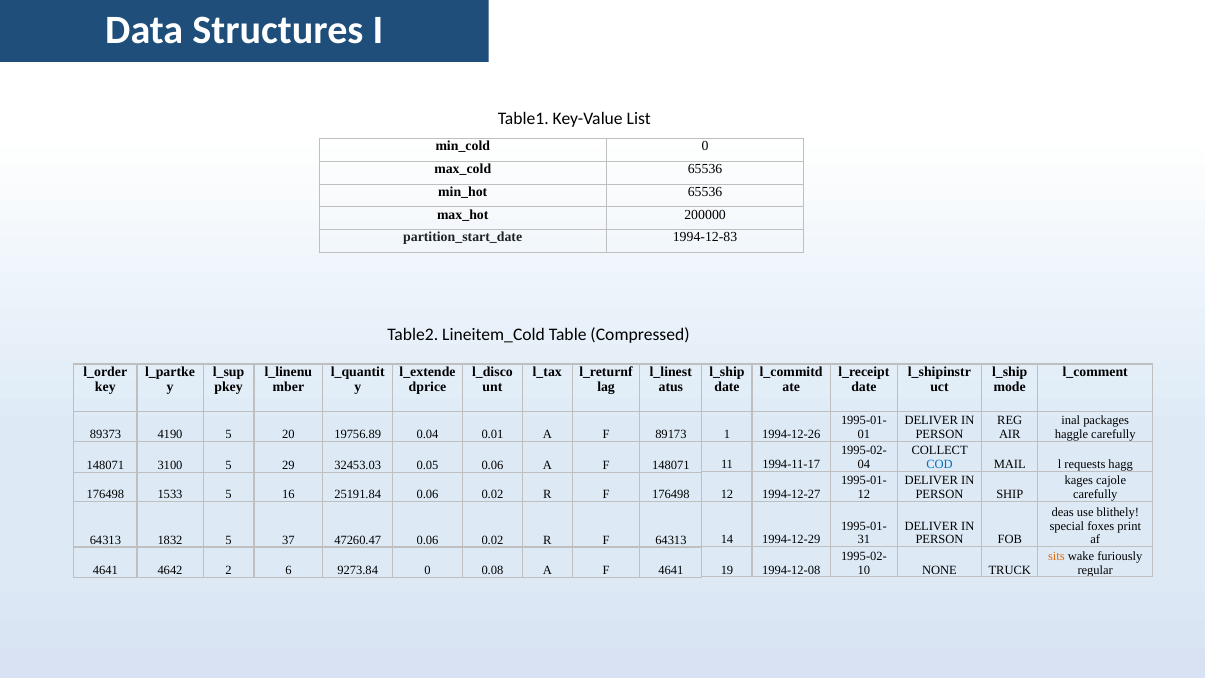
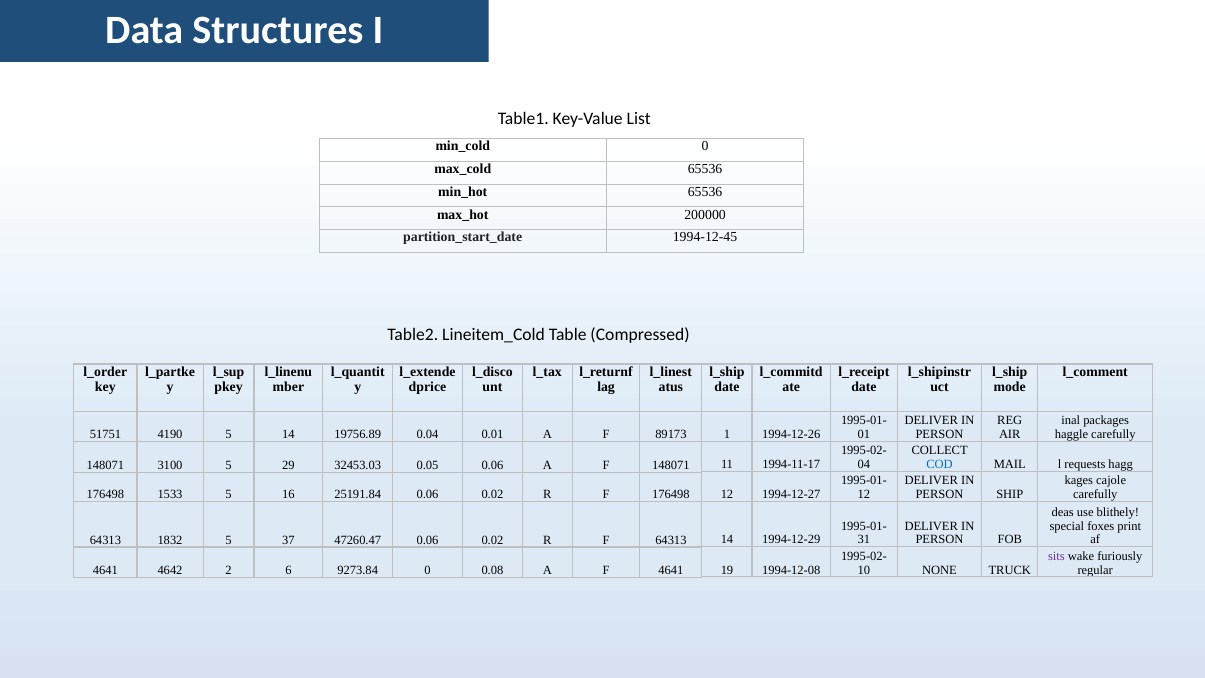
1994-12-83: 1994-12-83 -> 1994-12-45
89373: 89373 -> 51751
5 20: 20 -> 14
sits colour: orange -> purple
